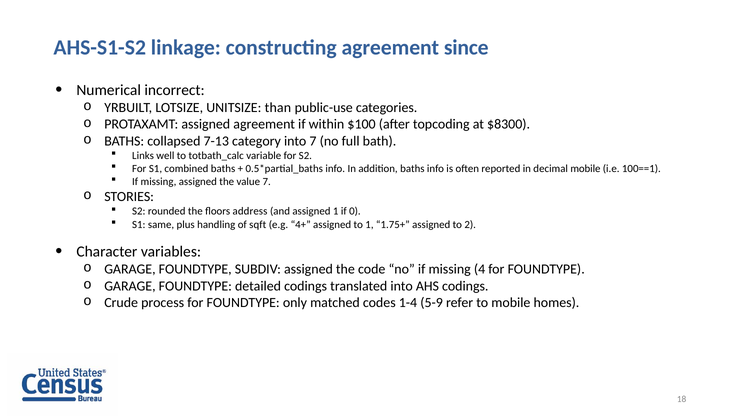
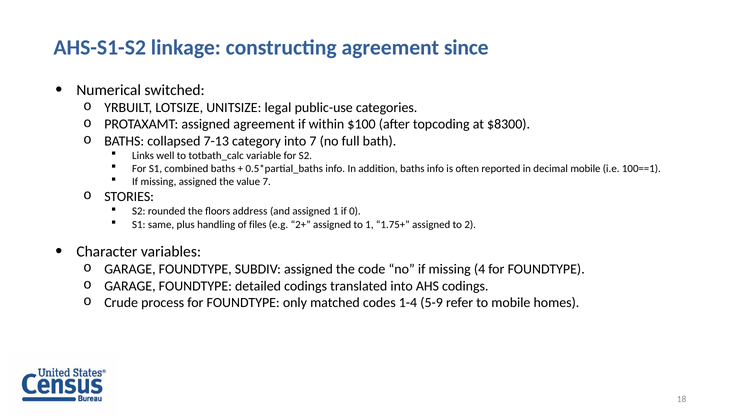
incorrect: incorrect -> switched
than: than -> legal
sqft: sqft -> files
4+: 4+ -> 2+
